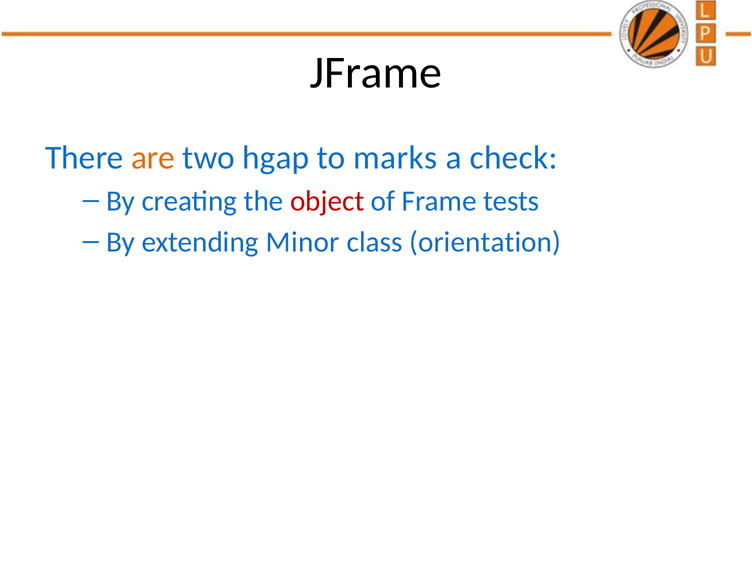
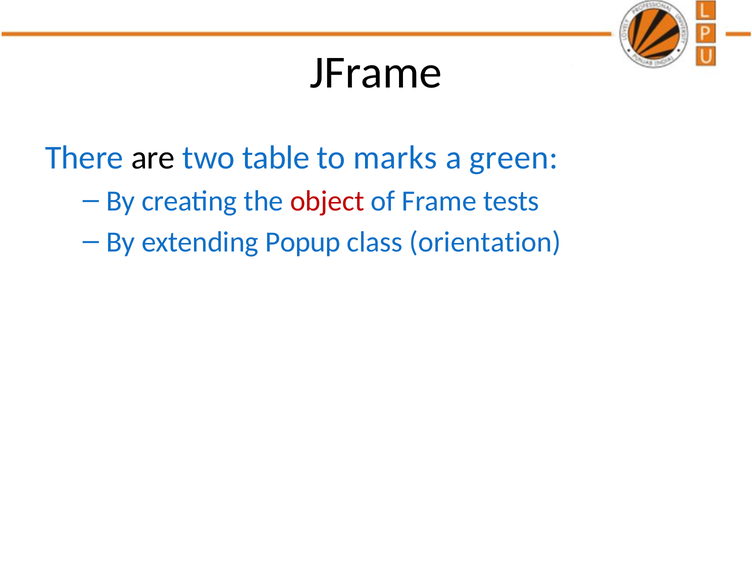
are colour: orange -> black
hgap: hgap -> table
check: check -> green
Minor: Minor -> Popup
